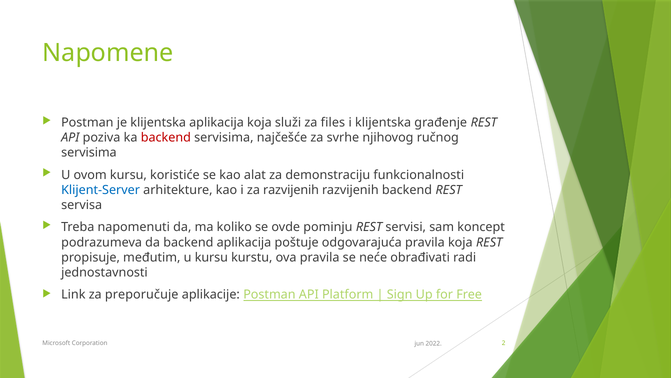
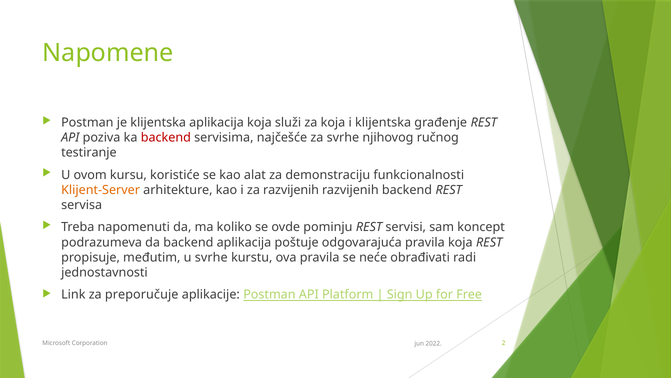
za files: files -> koja
servisima at (89, 153): servisima -> testiranje
Klijent-Server colour: blue -> orange
u kursu: kursu -> svrhe
